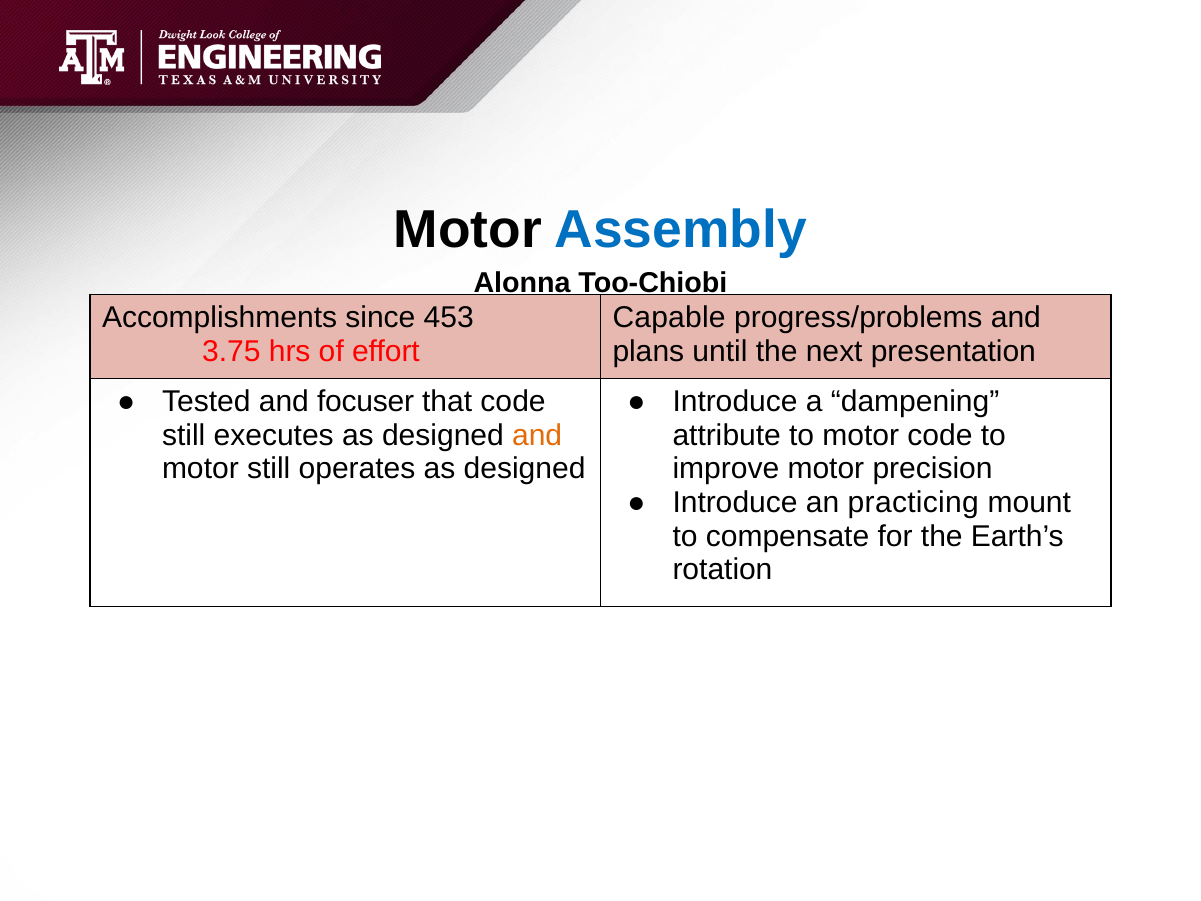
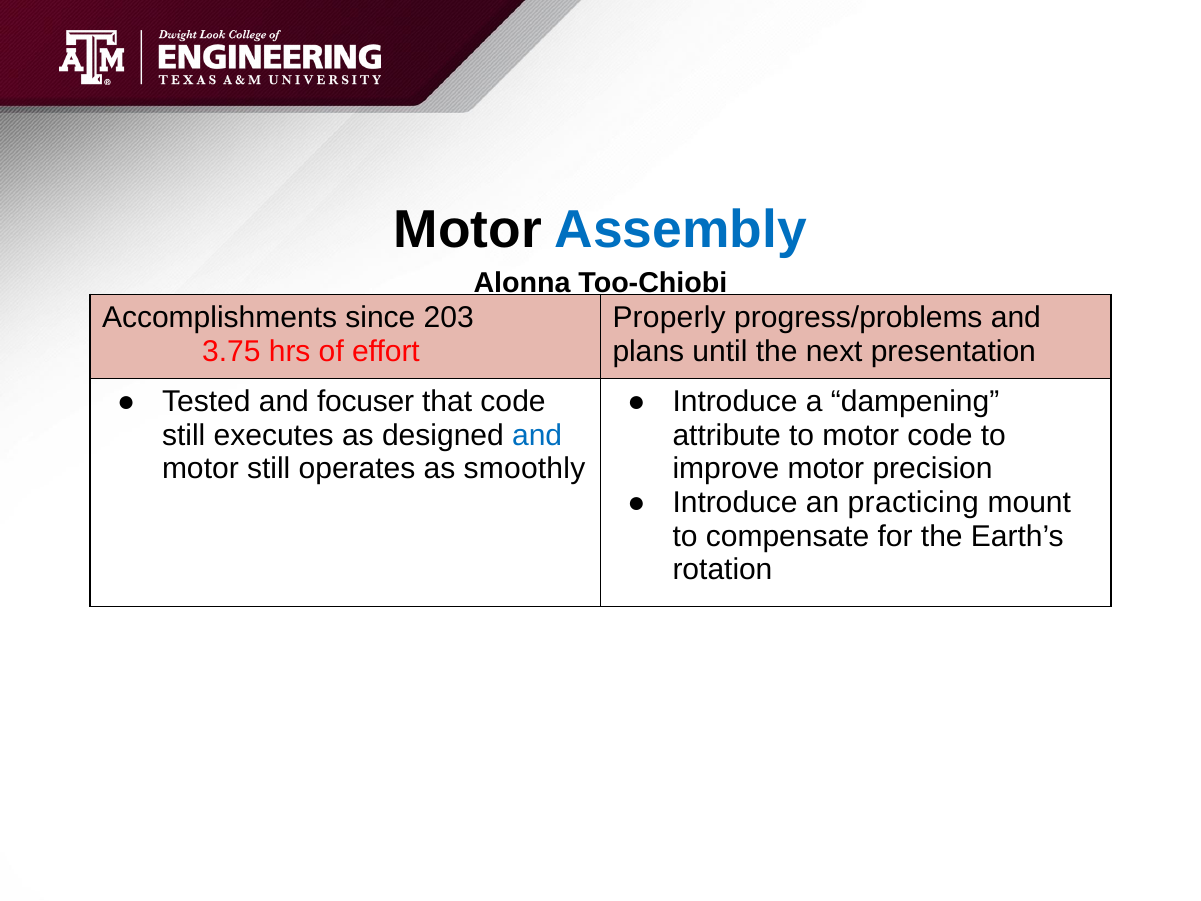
453: 453 -> 203
Capable: Capable -> Properly
and at (537, 435) colour: orange -> blue
operates as designed: designed -> smoothly
